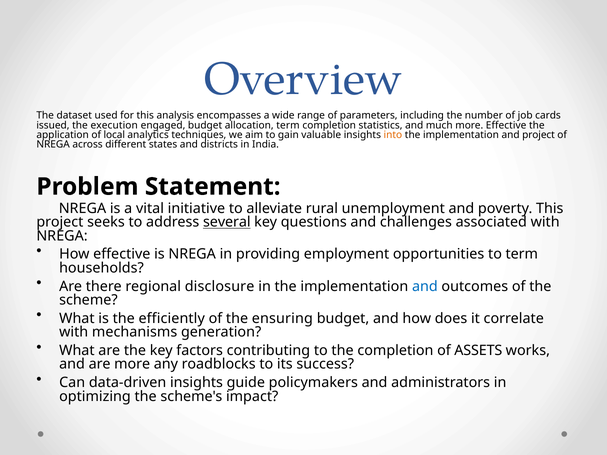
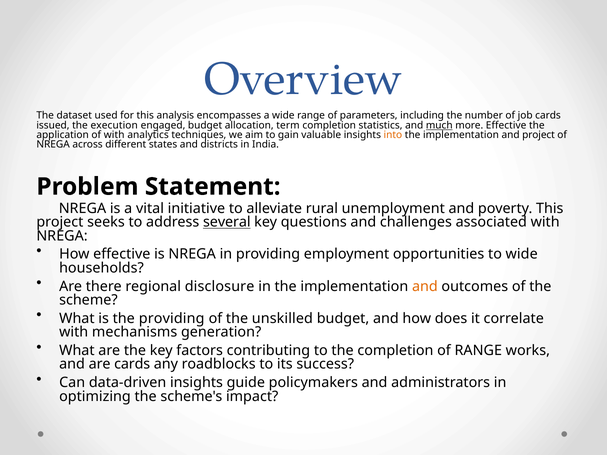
much underline: none -> present
of local: local -> with
to term: term -> wide
and at (425, 286) colour: blue -> orange
the efficiently: efficiently -> providing
ensuring: ensuring -> unskilled
of ASSETS: ASSETS -> RANGE
are more: more -> cards
